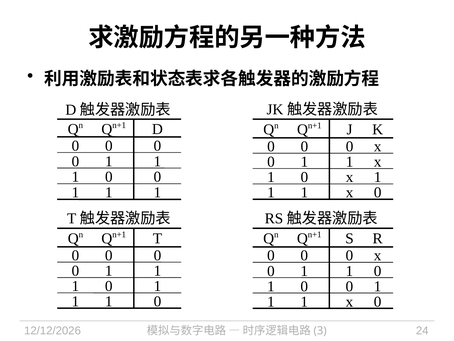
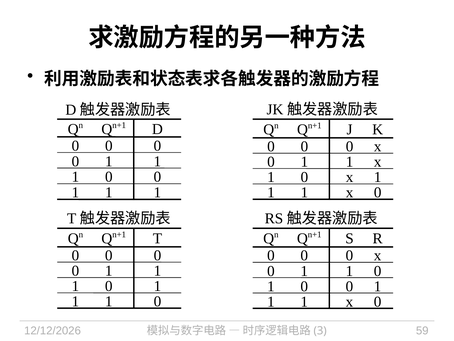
24: 24 -> 59
